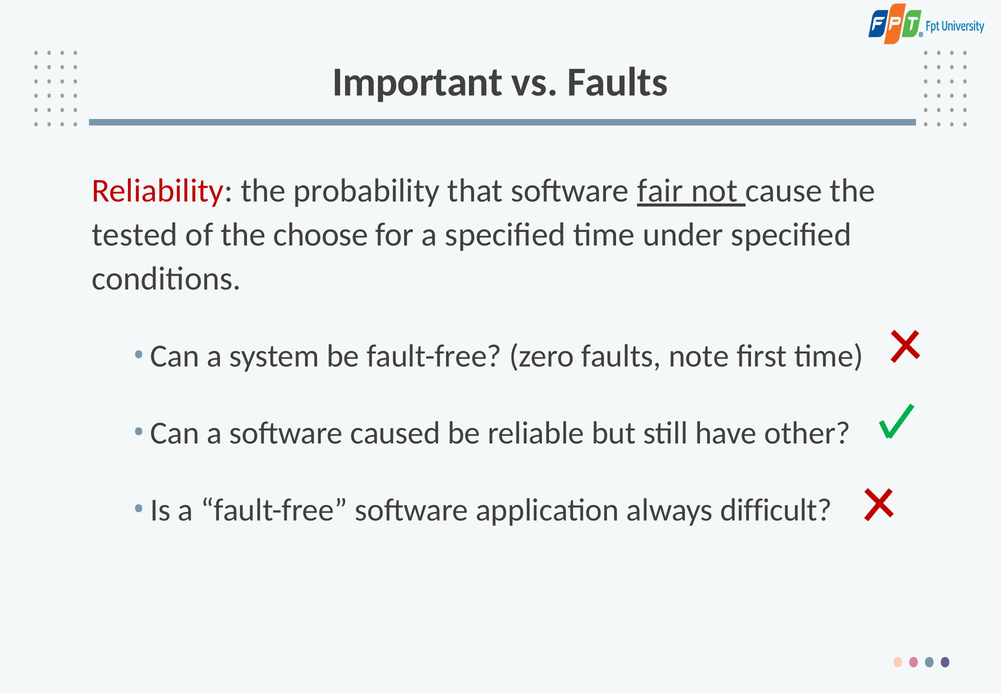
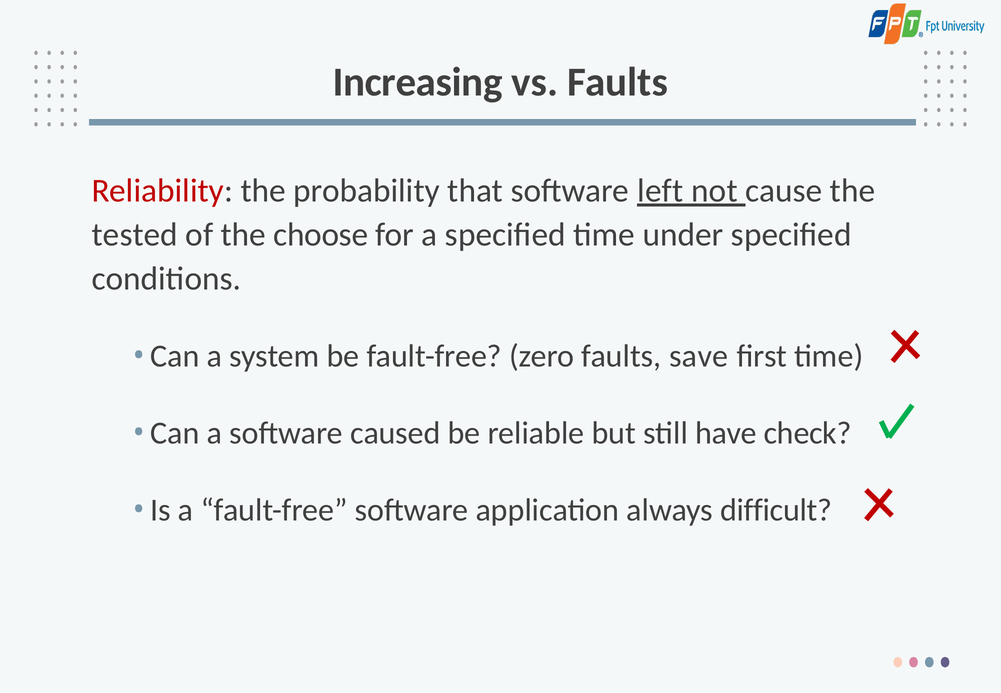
Important: Important -> Increasing
fair: fair -> left
note: note -> save
other: other -> check
